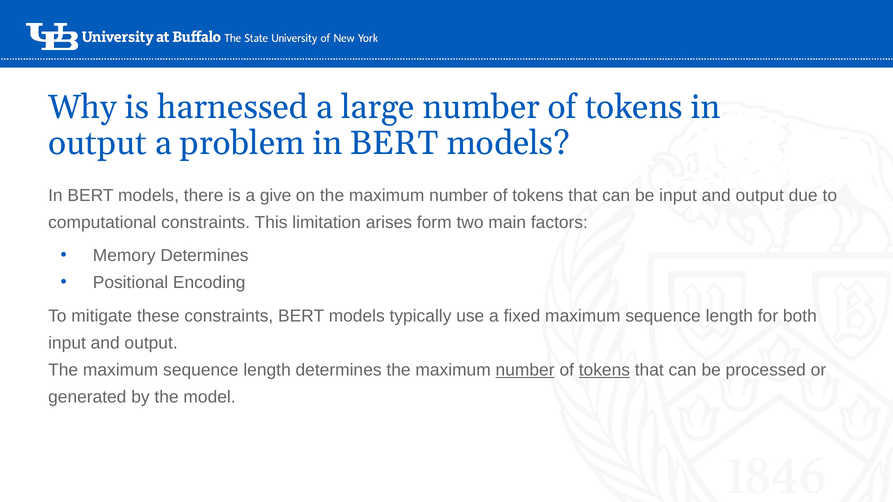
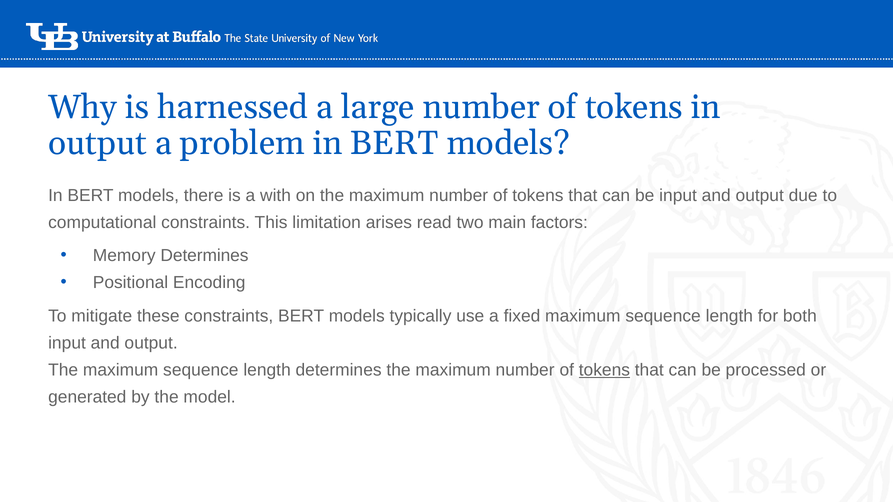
give: give -> with
form: form -> read
number at (525, 370) underline: present -> none
